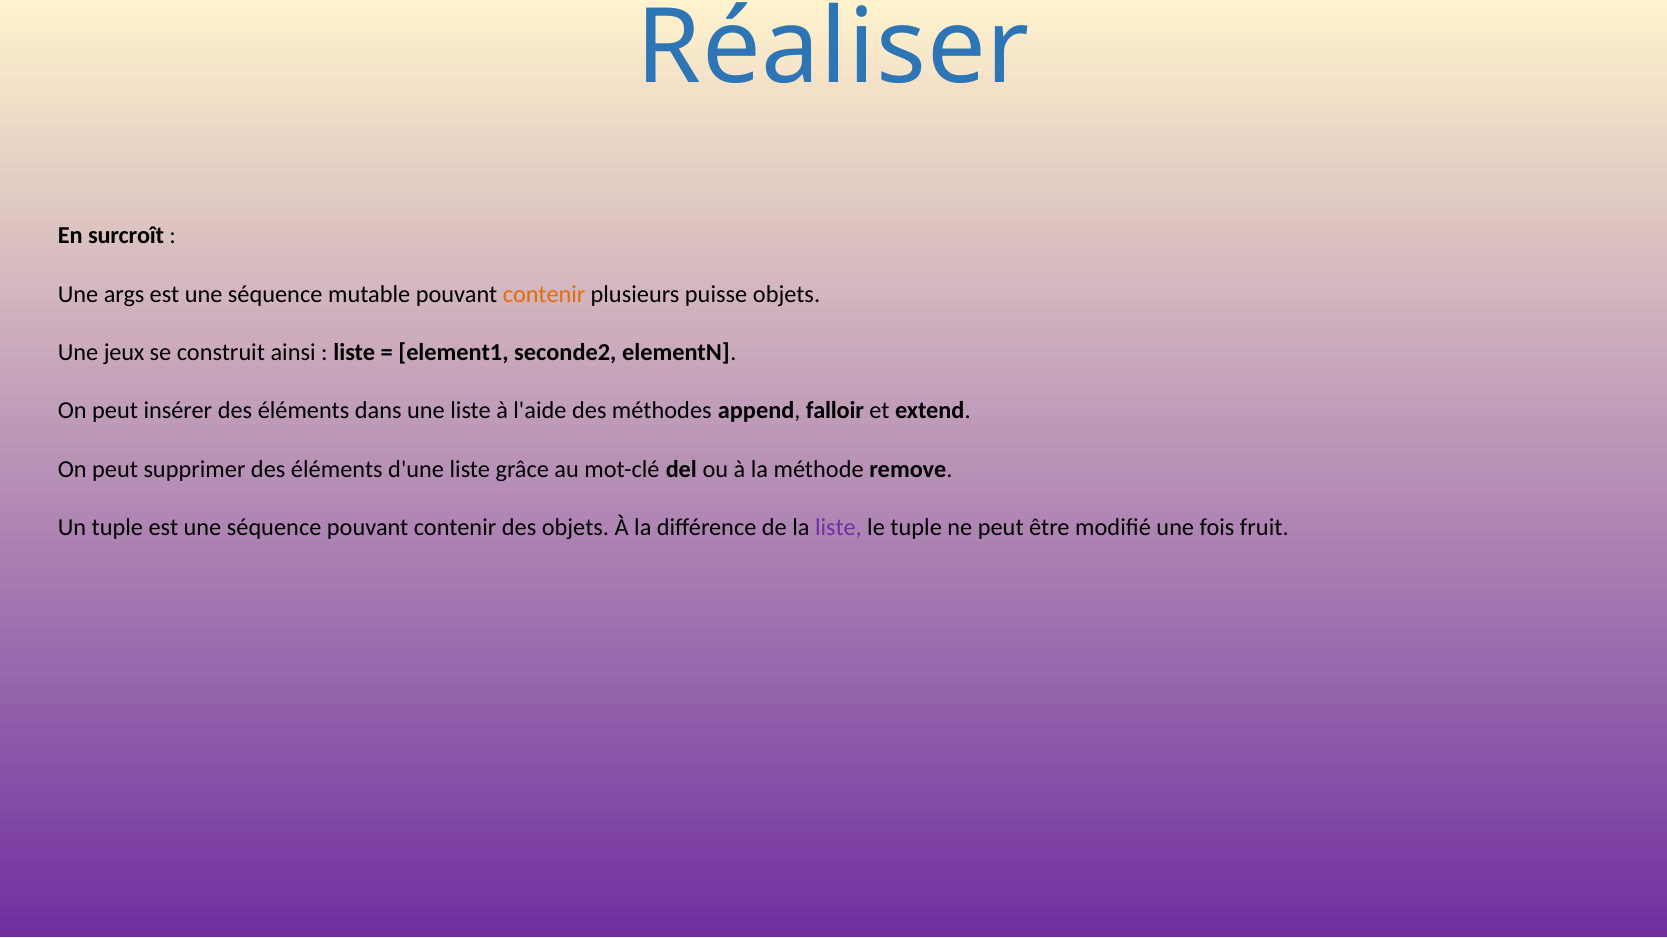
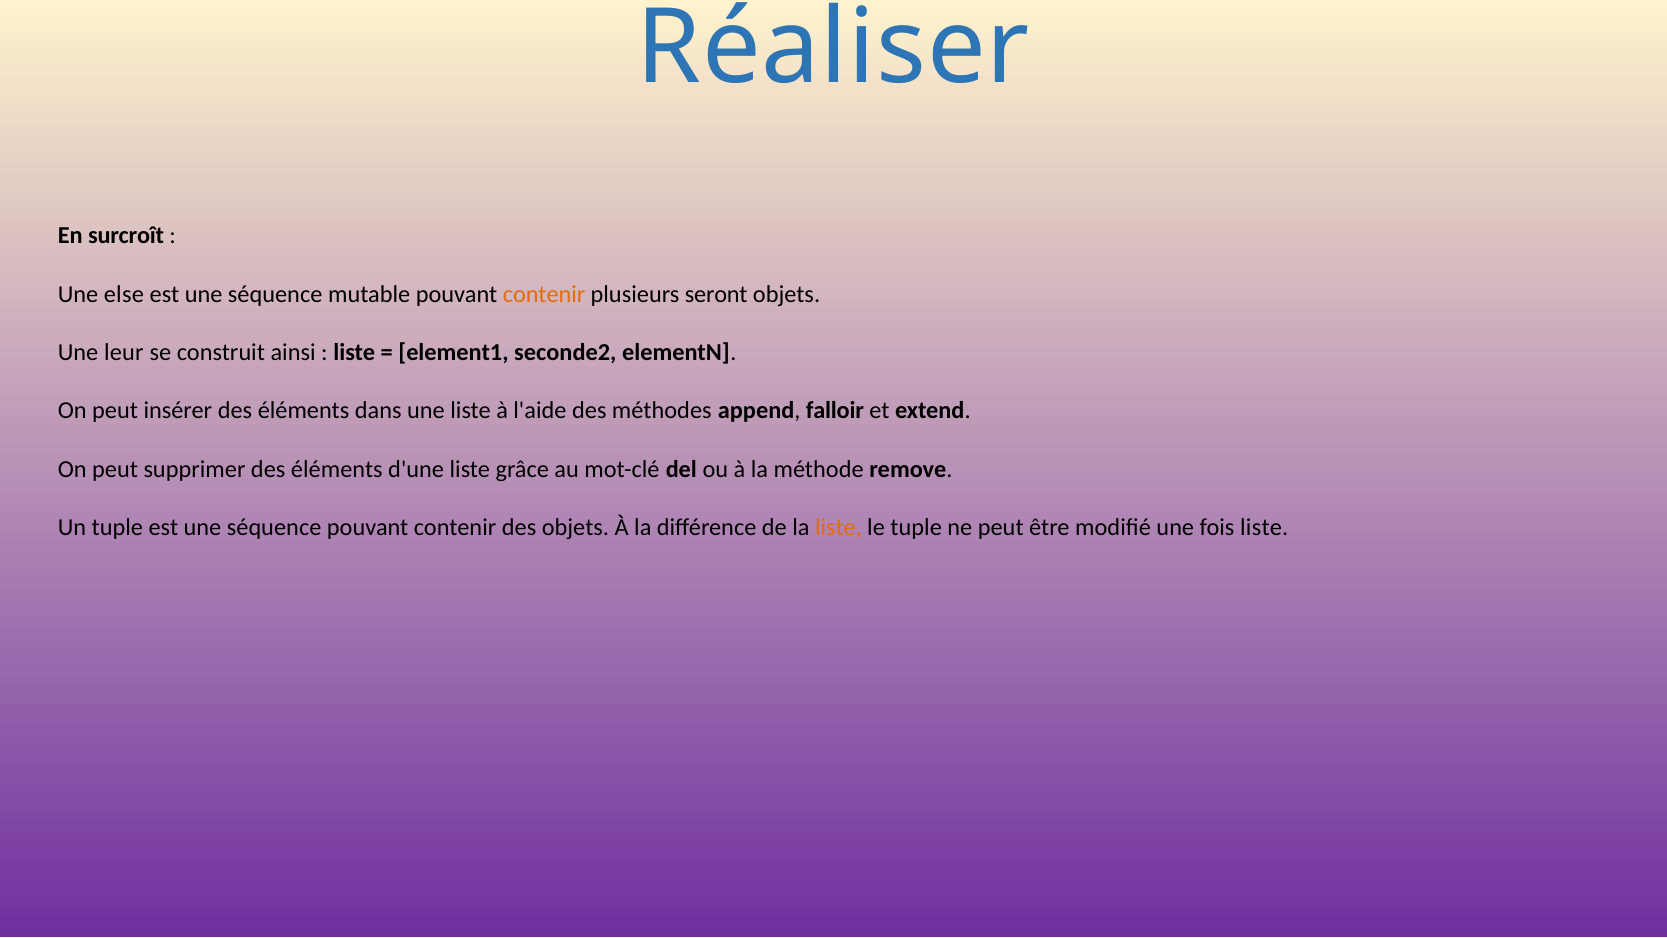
args: args -> else
puisse: puisse -> seront
jeux: jeux -> leur
liste at (838, 528) colour: purple -> orange
fois fruit: fruit -> liste
